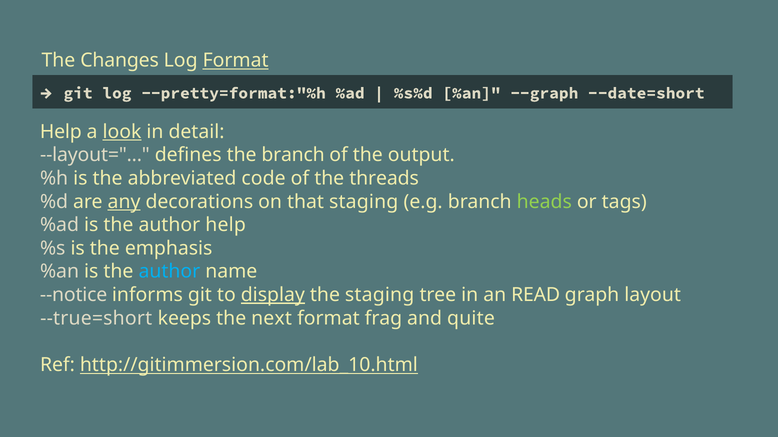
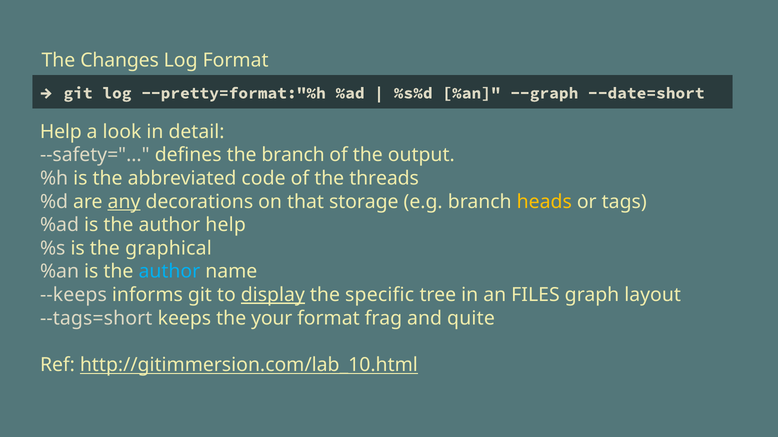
Format at (236, 61) underline: present -> none
look underline: present -> none
--layout=: --layout= -> --safety=
that staging: staging -> storage
heads colour: light green -> yellow
emphasis: emphasis -> graphical
--notice: --notice -> --keeps
the staging: staging -> specific
READ: READ -> FILES
--true=short: --true=short -> --tags=short
next: next -> your
